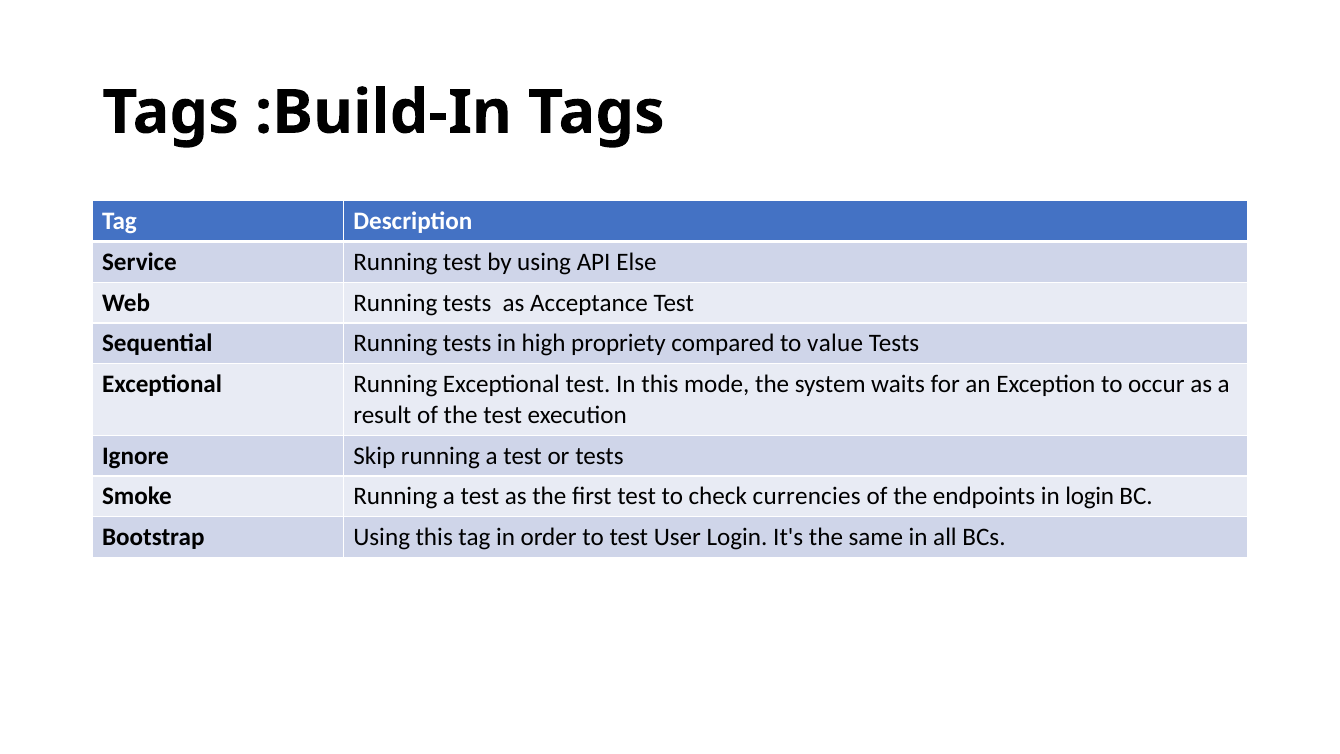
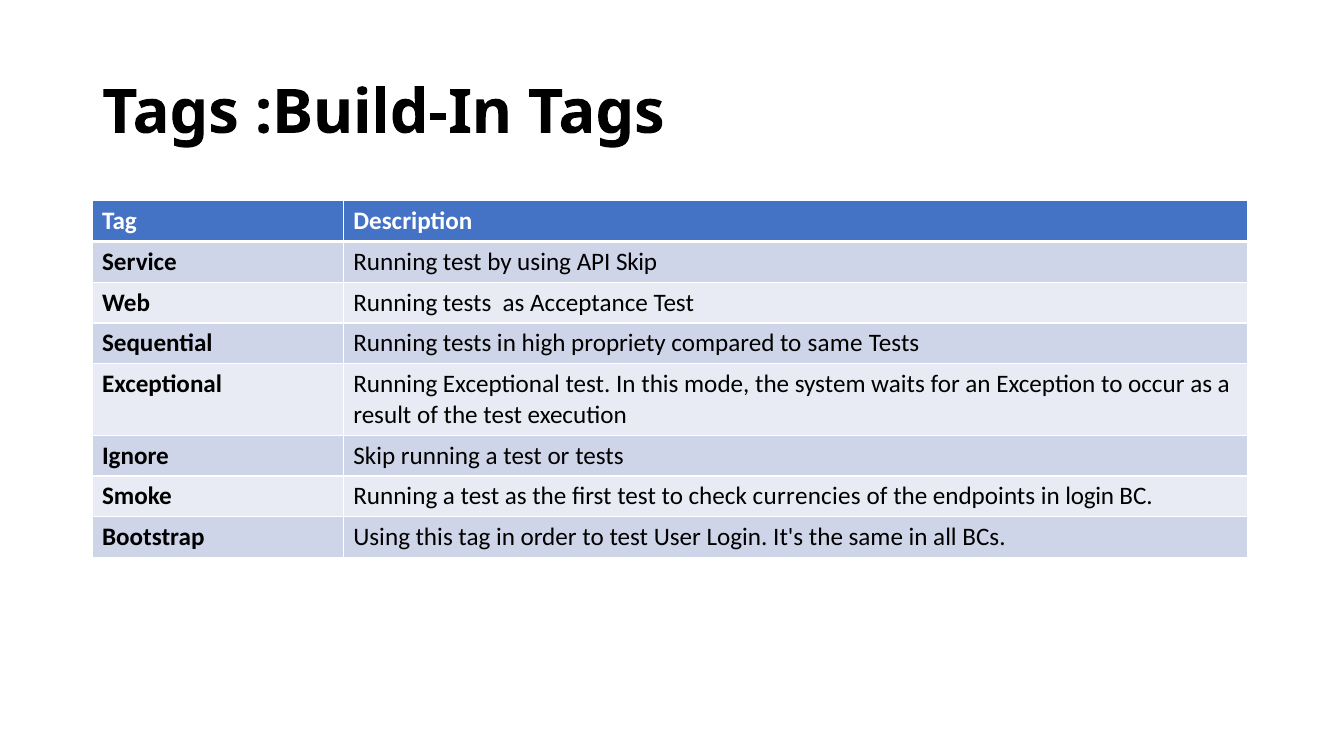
API Else: Else -> Skip
to value: value -> same
